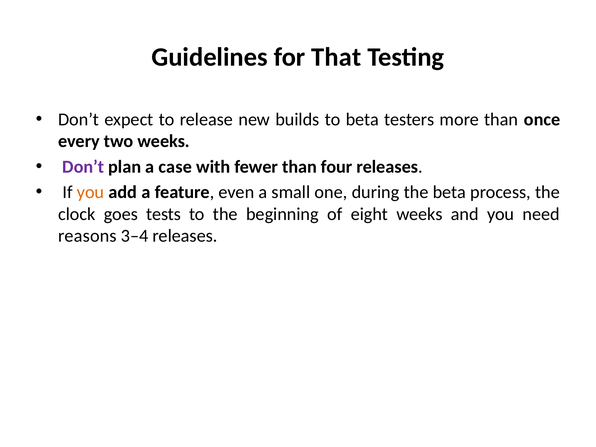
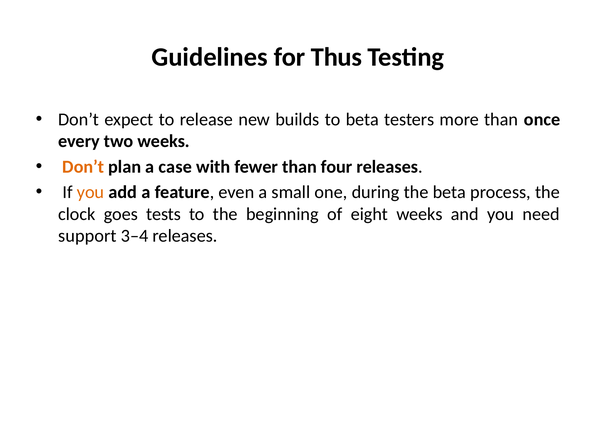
That: That -> Thus
Don’t at (83, 167) colour: purple -> orange
reasons: reasons -> support
